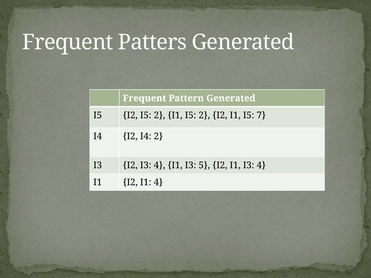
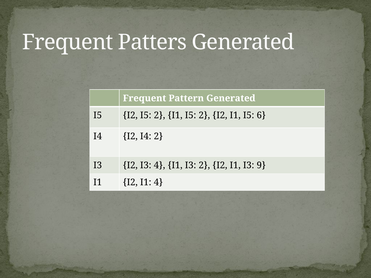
7: 7 -> 6
I3 5: 5 -> 2
I1 I3 4: 4 -> 9
